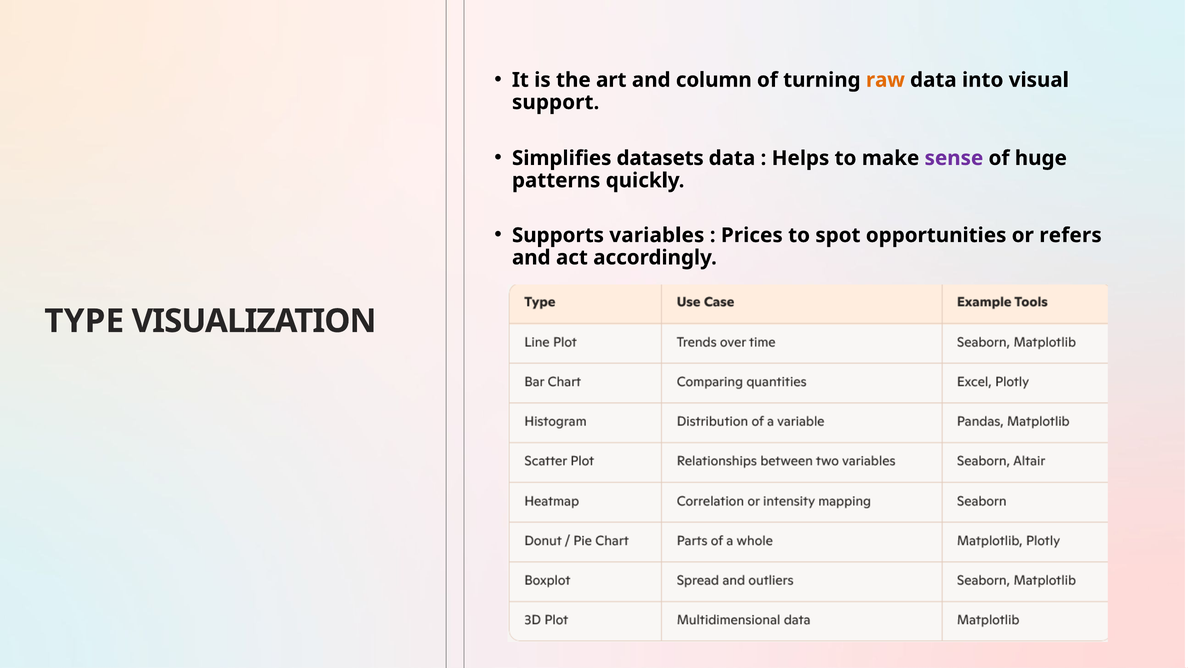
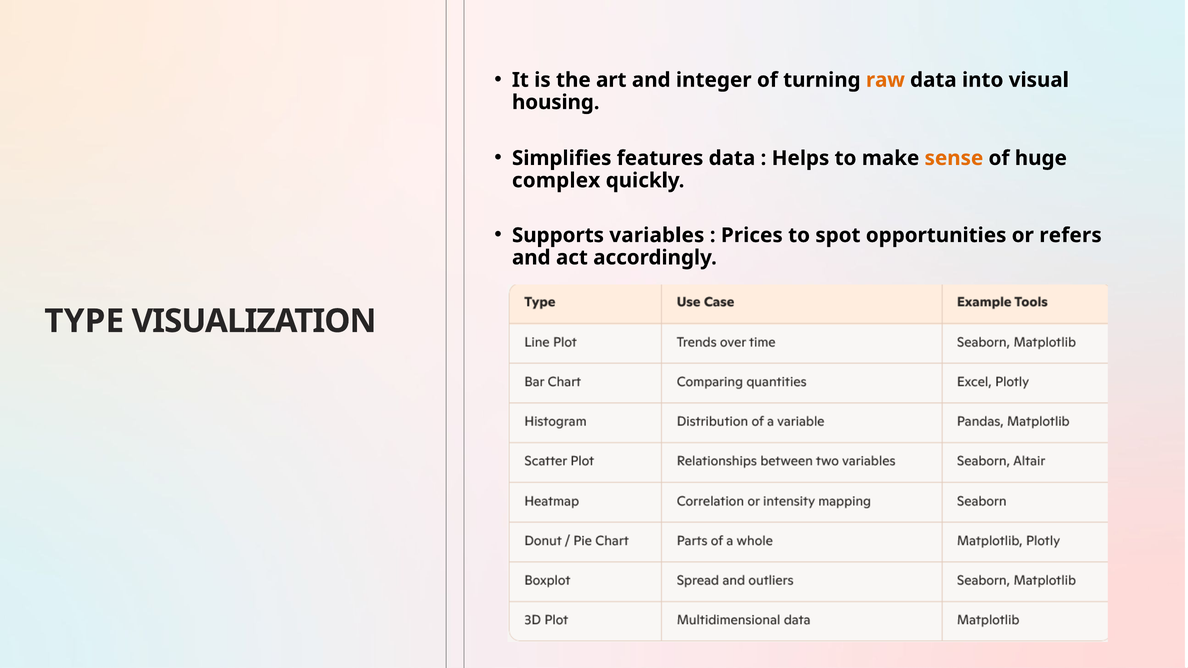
column: column -> integer
support: support -> housing
datasets: datasets -> features
sense colour: purple -> orange
patterns: patterns -> complex
